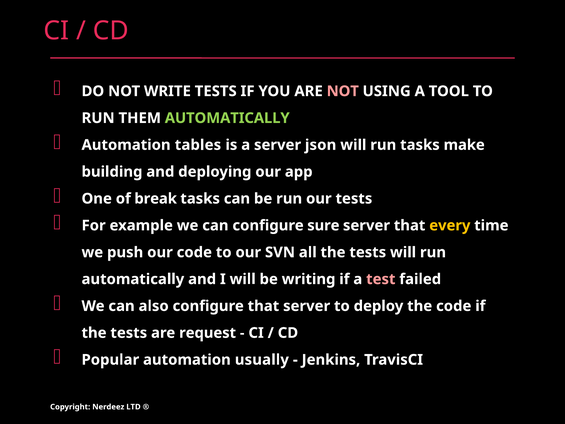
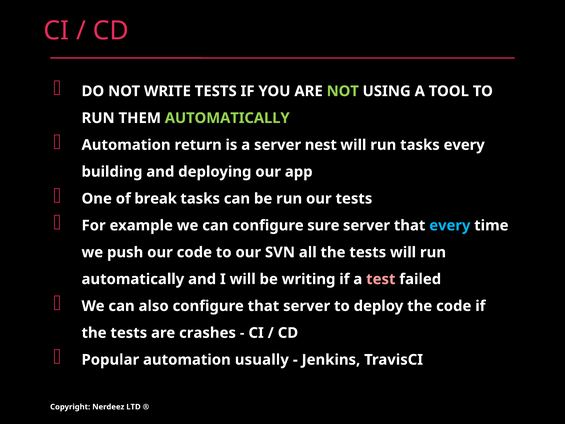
NOT at (343, 91) colour: pink -> light green
tables: tables -> return
json: json -> nest
tasks make: make -> every
every at (450, 225) colour: yellow -> light blue
request: request -> crashes
